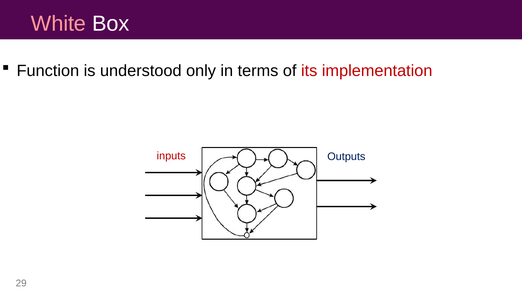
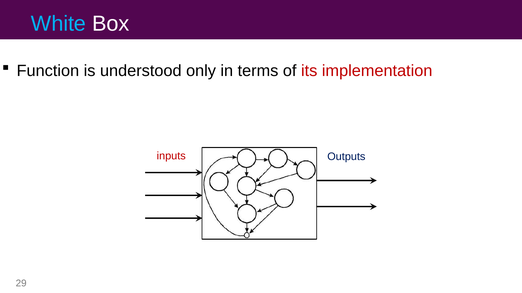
White colour: pink -> light blue
